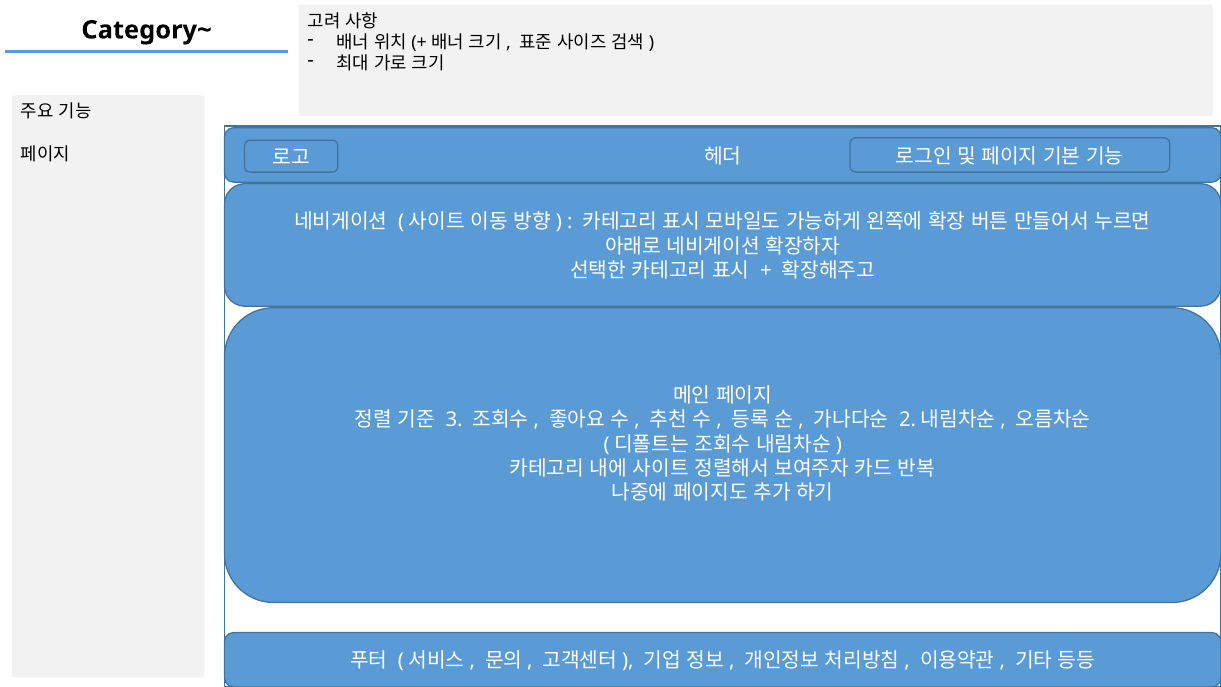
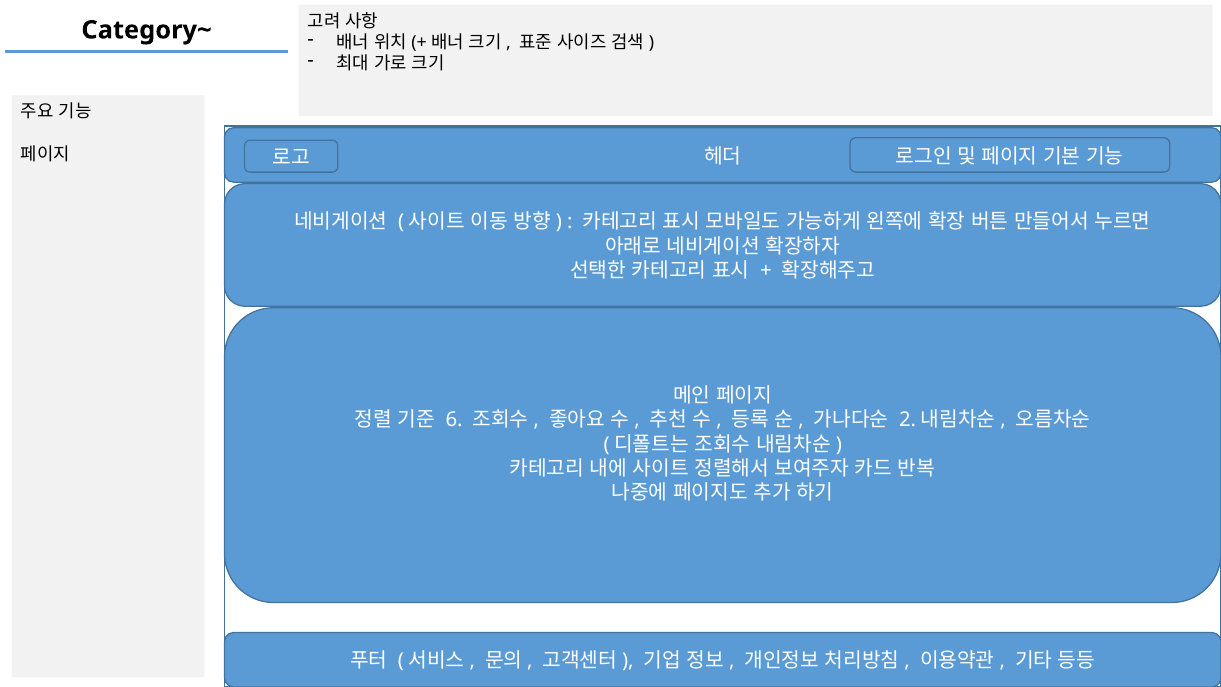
3: 3 -> 6
